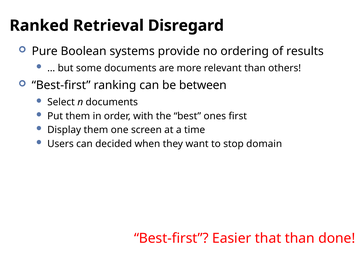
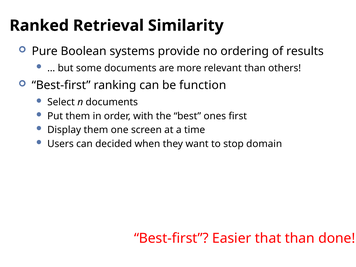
Disregard: Disregard -> Similarity
between: between -> function
